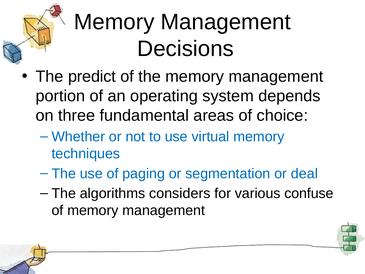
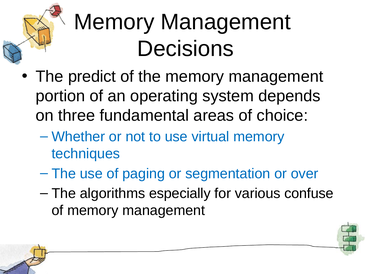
deal: deal -> over
considers: considers -> especially
